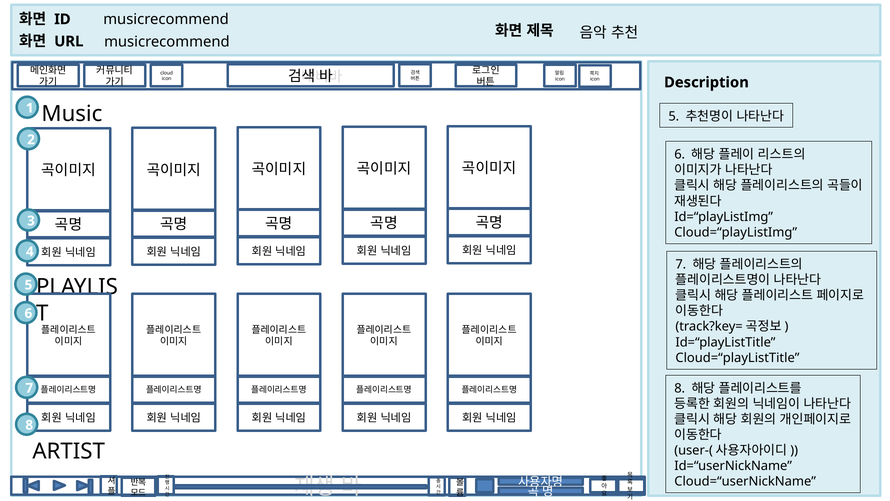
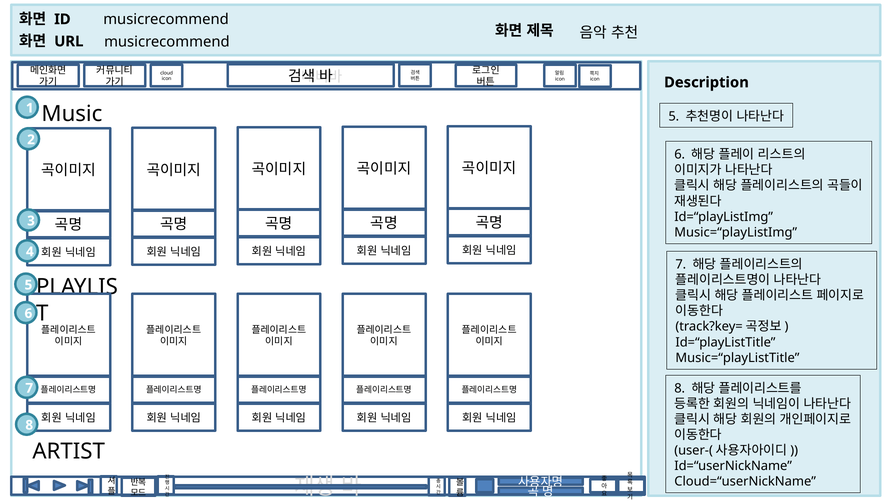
Cloud=“playListImg: Cloud=“playListImg -> Music=“playListImg
Cloud=“playListTitle: Cloud=“playListTitle -> Music=“playListTitle
